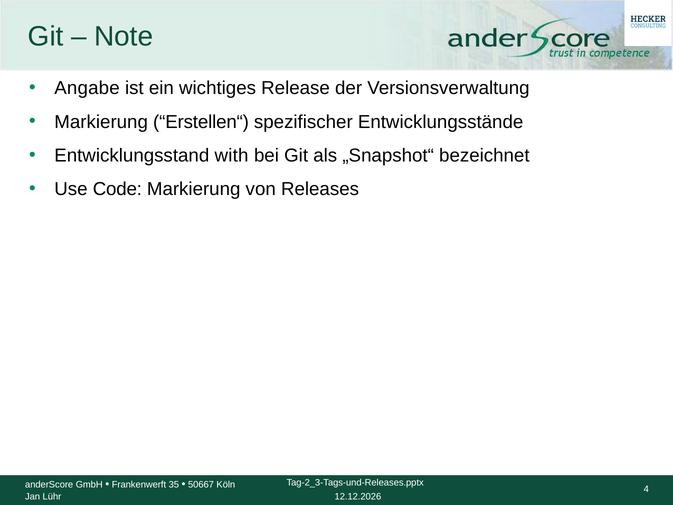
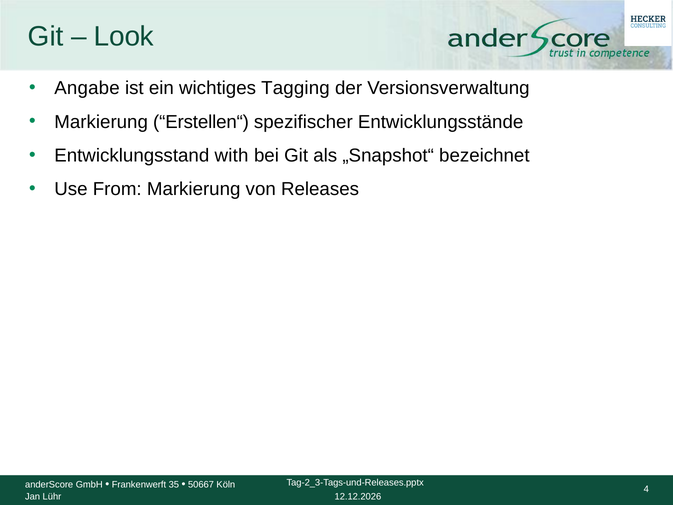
Note: Note -> Look
Release: Release -> Tagging
Code: Code -> From
